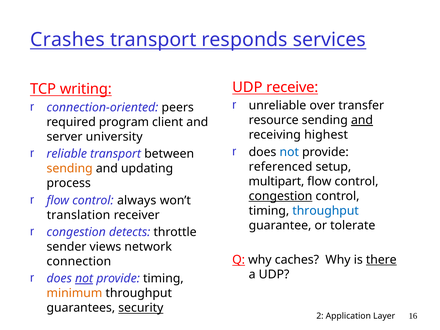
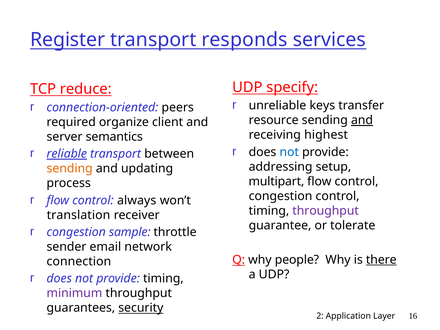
Crashes: Crashes -> Register
receive: receive -> specify
writing: writing -> reduce
over: over -> keys
program: program -> organize
university: university -> semantics
reliable underline: none -> present
referenced: referenced -> addressing
congestion at (281, 196) underline: present -> none
throughput at (326, 211) colour: blue -> purple
detects: detects -> sample
views: views -> email
caches: caches -> people
not at (84, 279) underline: present -> none
minimum colour: orange -> purple
